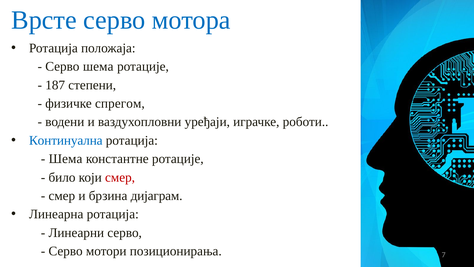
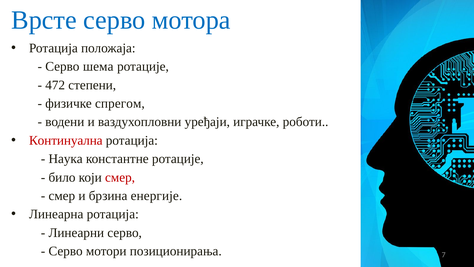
187: 187 -> 472
Континуална colour: blue -> red
Шема at (66, 159): Шема -> Наука
дијаграм: дијаграм -> енергије
